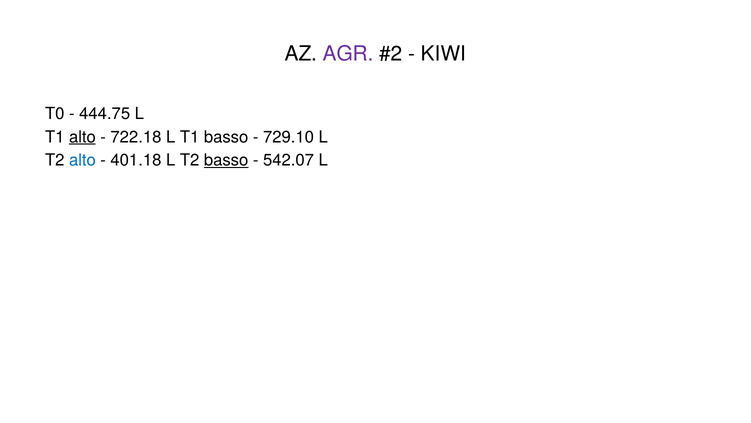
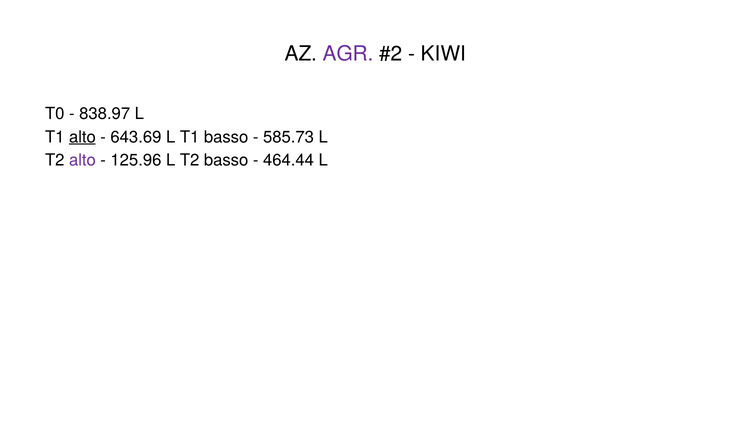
444.75: 444.75 -> 838.97
722.18: 722.18 -> 643.69
729.10: 729.10 -> 585.73
alto at (82, 160) colour: blue -> purple
401.18: 401.18 -> 125.96
basso at (226, 160) underline: present -> none
542.07: 542.07 -> 464.44
